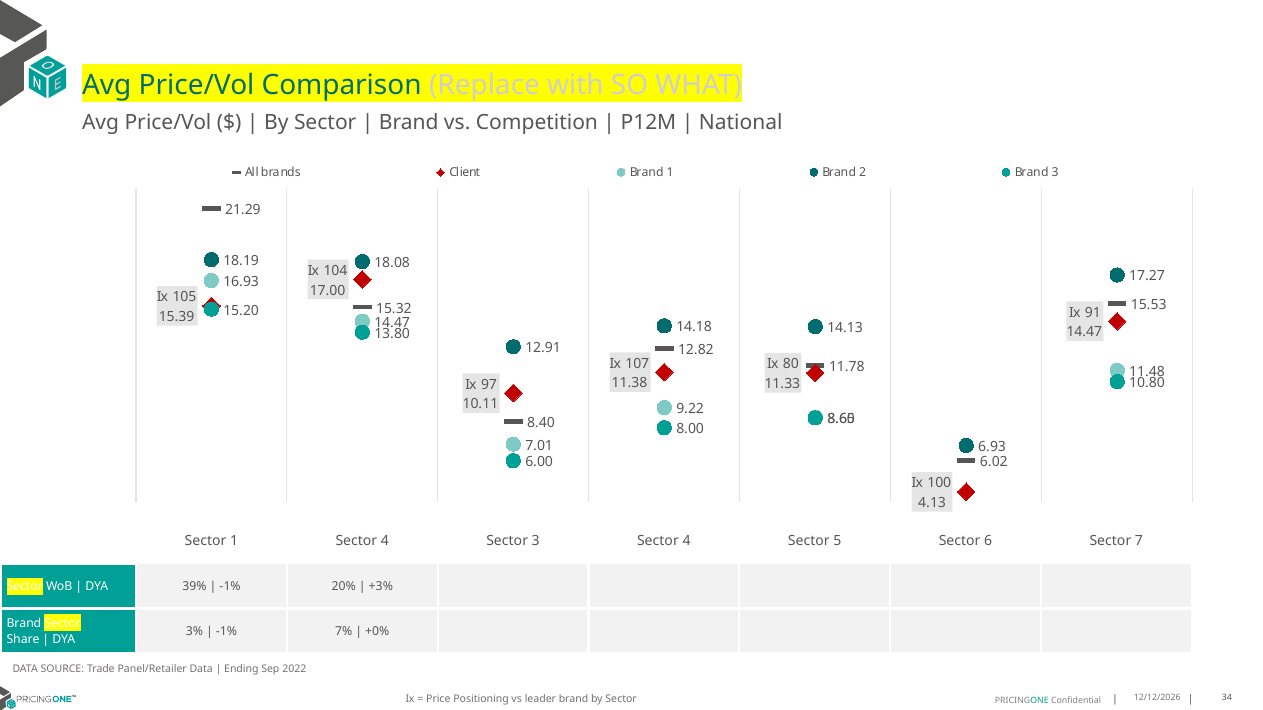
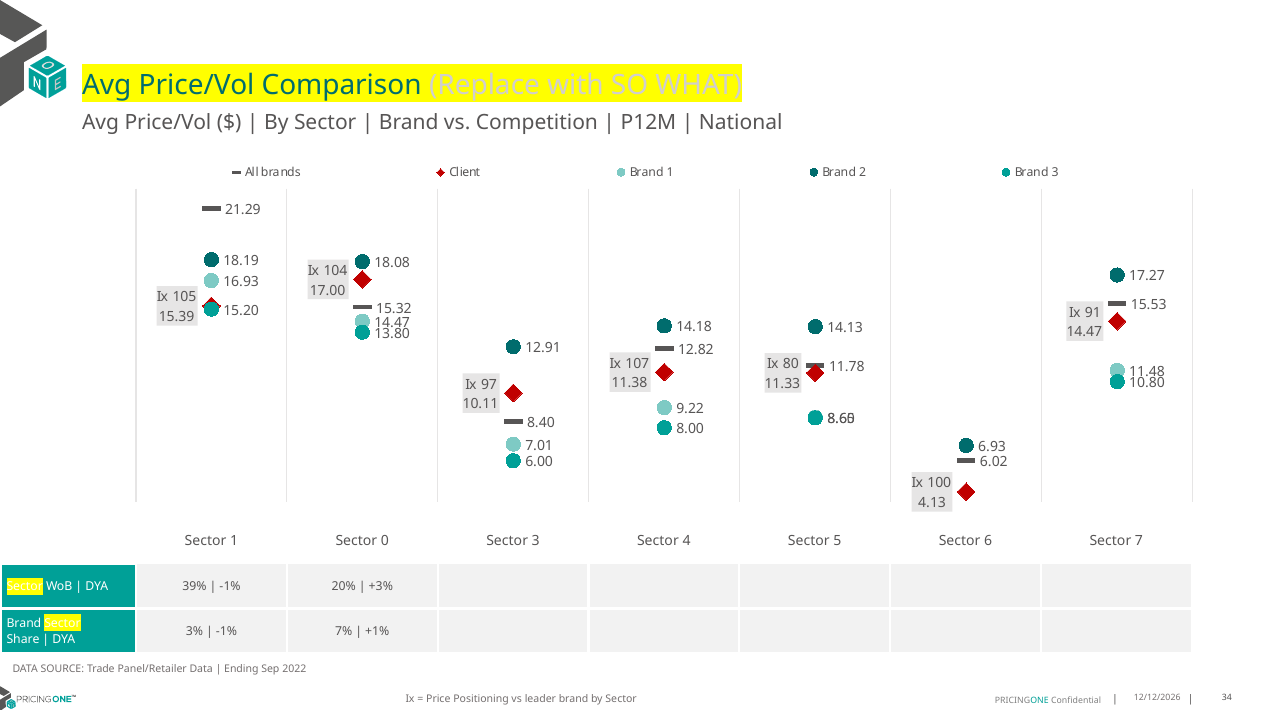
1 Sector 4: 4 -> 0
+0%: +0% -> +1%
